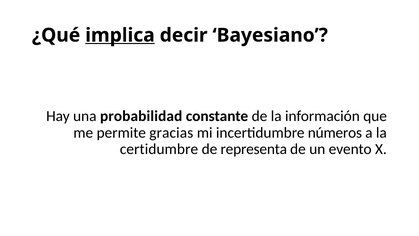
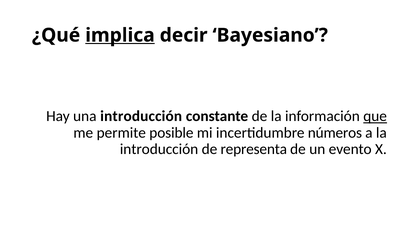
una probabilidad: probabilidad -> introducción
que underline: none -> present
gracias: gracias -> posible
certidumbre at (159, 149): certidumbre -> introducción
